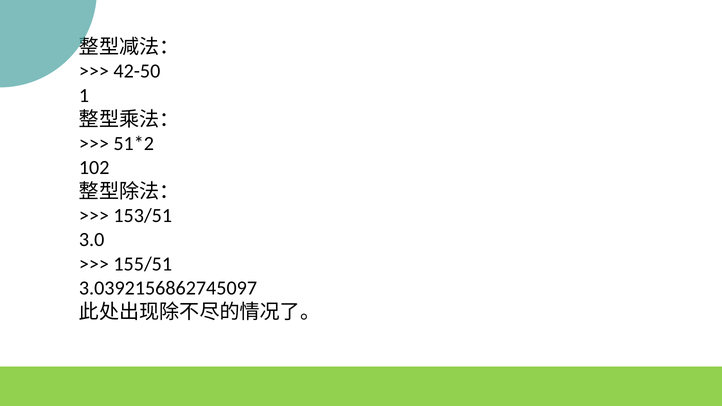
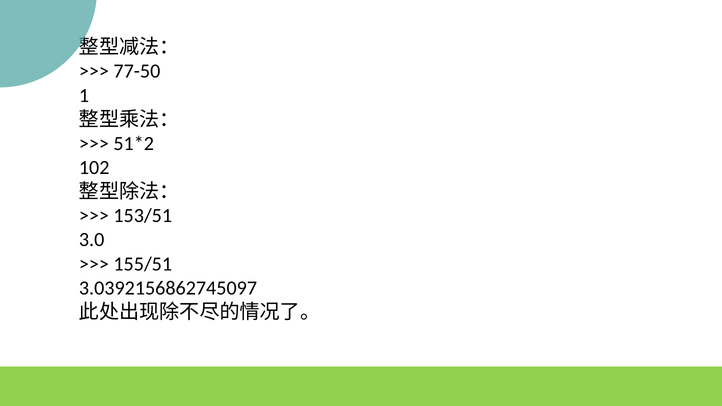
42-50: 42-50 -> 77-50
